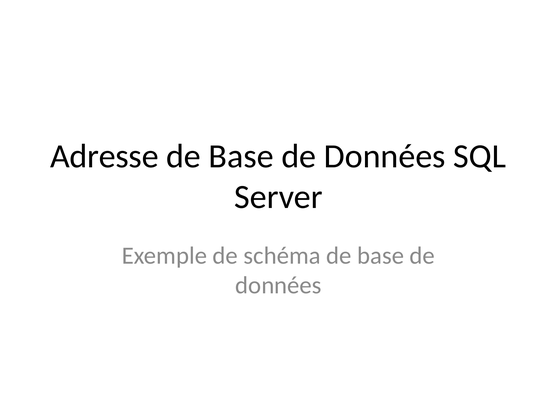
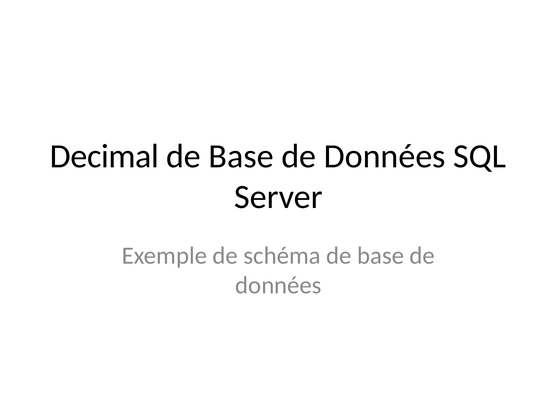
Adresse: Adresse -> Decimal
